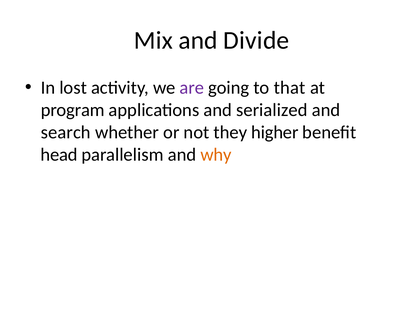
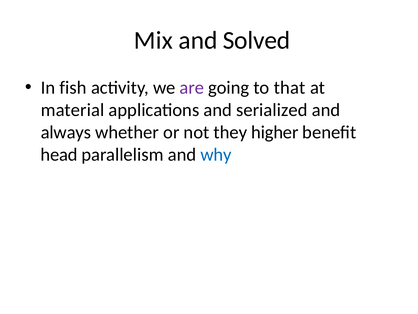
Divide: Divide -> Solved
lost: lost -> fish
program: program -> material
search: search -> always
why colour: orange -> blue
